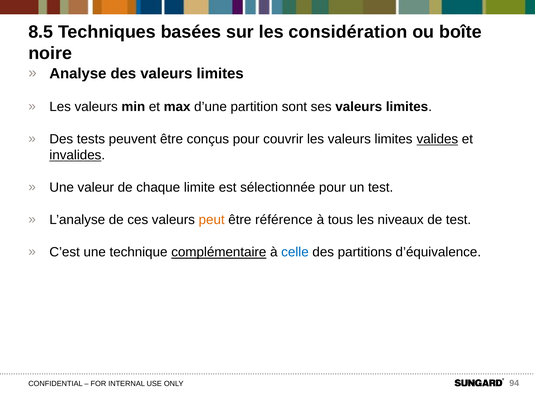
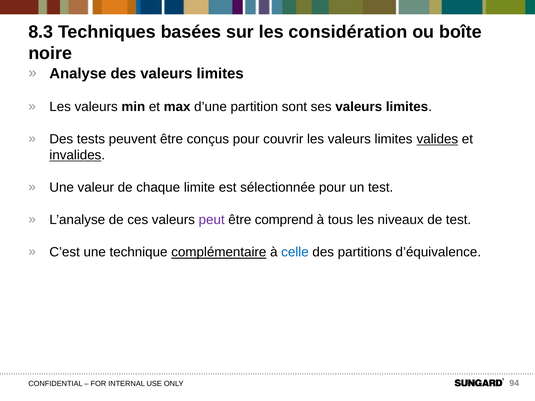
8.5: 8.5 -> 8.3
peut colour: orange -> purple
référence: référence -> comprend
